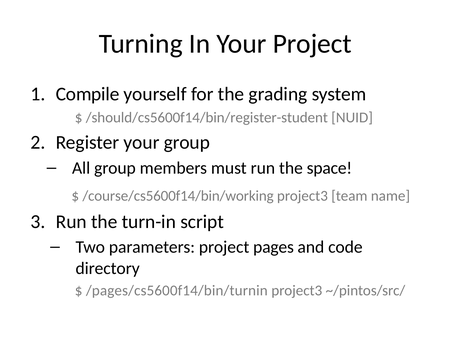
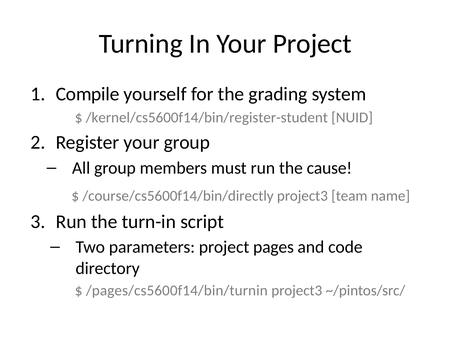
/should/cs5600f14/bin/register-student: /should/cs5600f14/bin/register-student -> /kernel/cs5600f14/bin/register-student
space: space -> cause
/course/cs5600f14/bin/working: /course/cs5600f14/bin/working -> /course/cs5600f14/bin/directly
